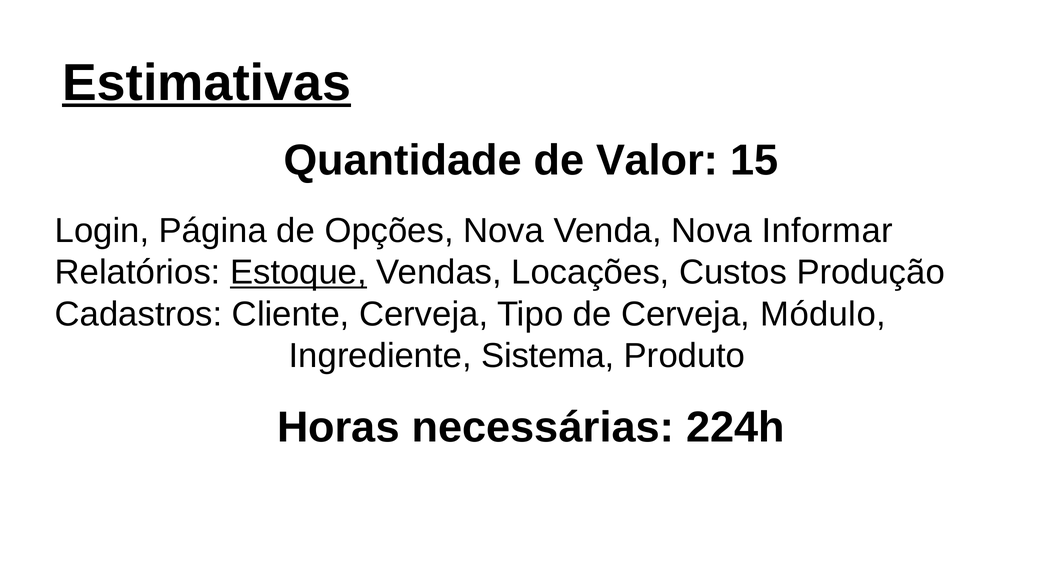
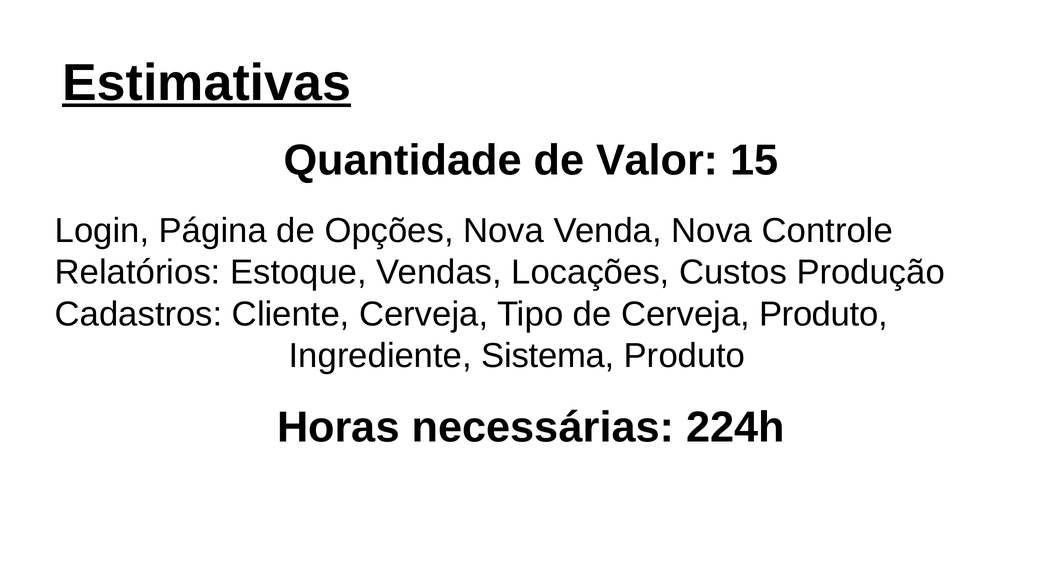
Informar: Informar -> Controle
Estoque underline: present -> none
Cerveja Módulo: Módulo -> Produto
